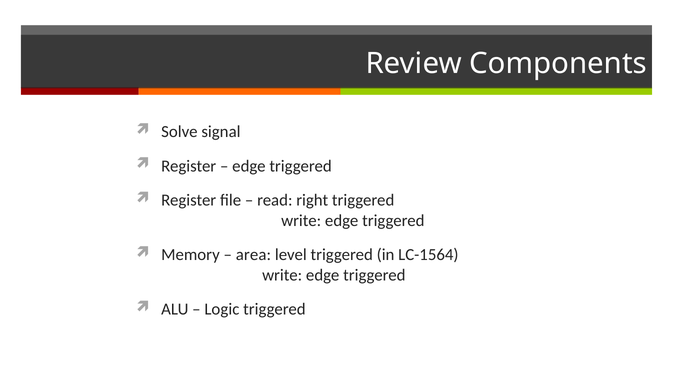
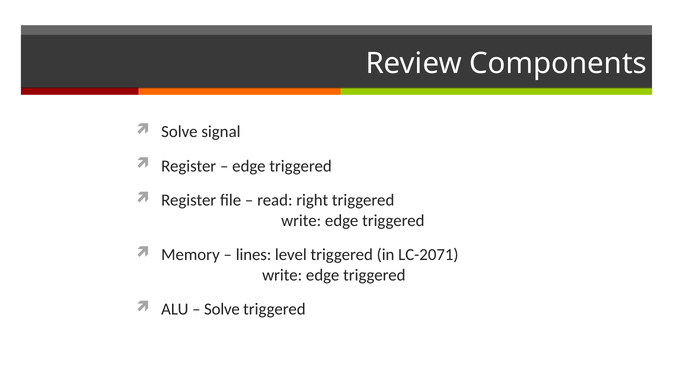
area: area -> lines
LC-1564: LC-1564 -> LC-2071
Logic at (222, 309): Logic -> Solve
